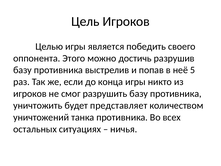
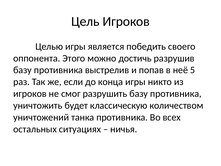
представляет: представляет -> классическую
